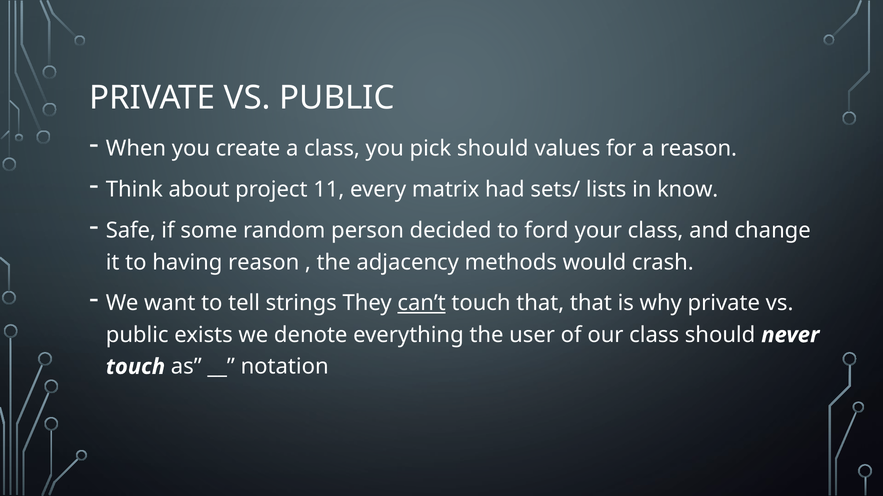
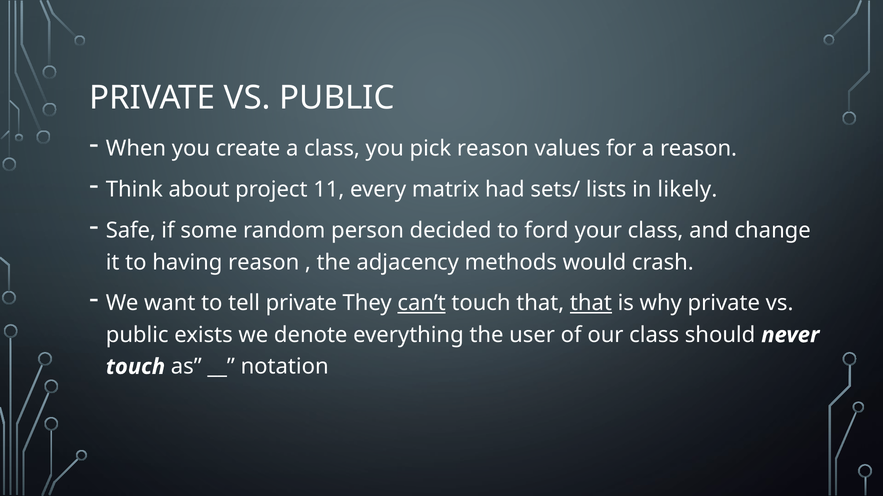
pick should: should -> reason
know: know -> likely
tell strings: strings -> private
that at (591, 304) underline: none -> present
